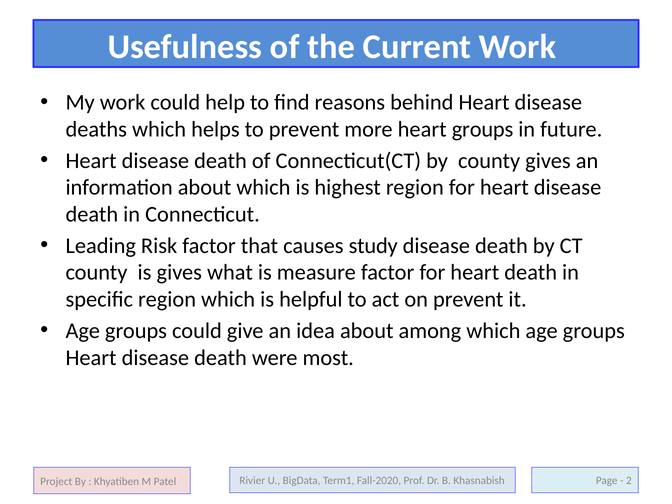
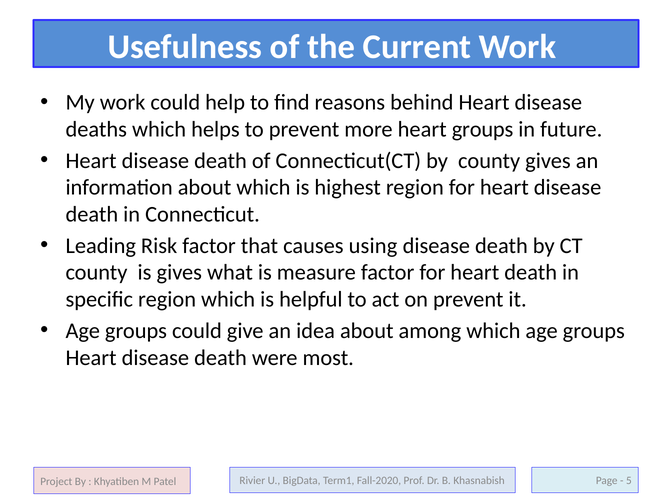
study: study -> using
2: 2 -> 5
